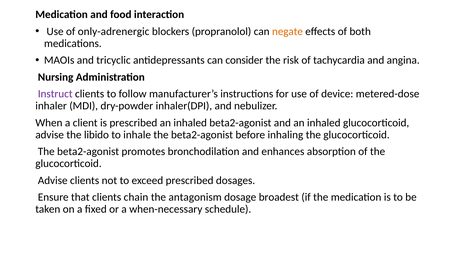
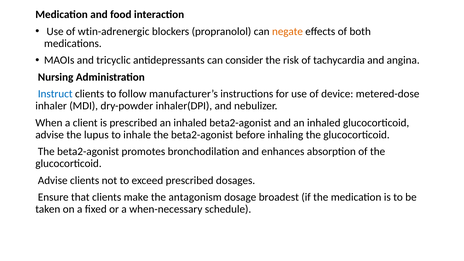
only-adrenergic: only-adrenergic -> wtin-adrenergic
Instruct colour: purple -> blue
libido: libido -> lupus
chain: chain -> make
